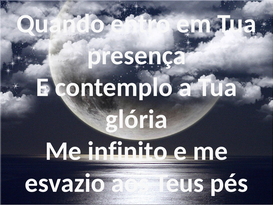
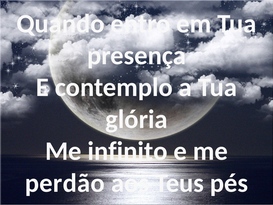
esvazio: esvazio -> perdão
